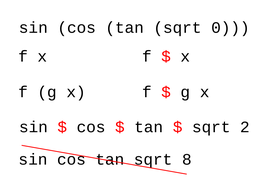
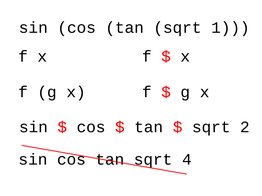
0: 0 -> 1
8: 8 -> 4
